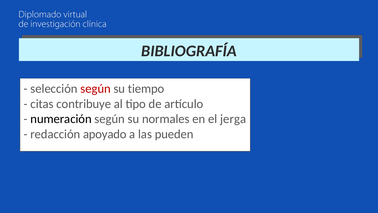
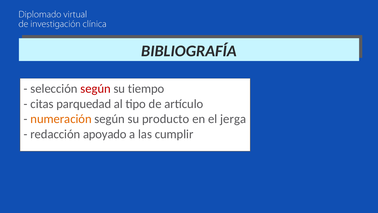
contribuye: contribuye -> parquedad
numeración colour: black -> orange
normales: normales -> producto
pueden: pueden -> cumplir
